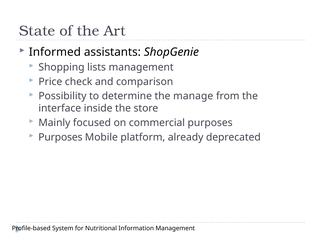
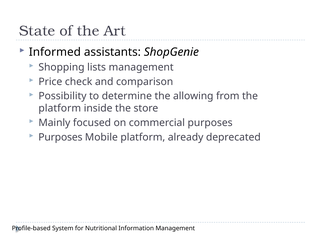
manage: manage -> allowing
interface at (60, 109): interface -> platform
